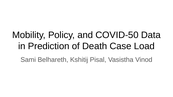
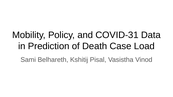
COVID-50: COVID-50 -> COVID-31
